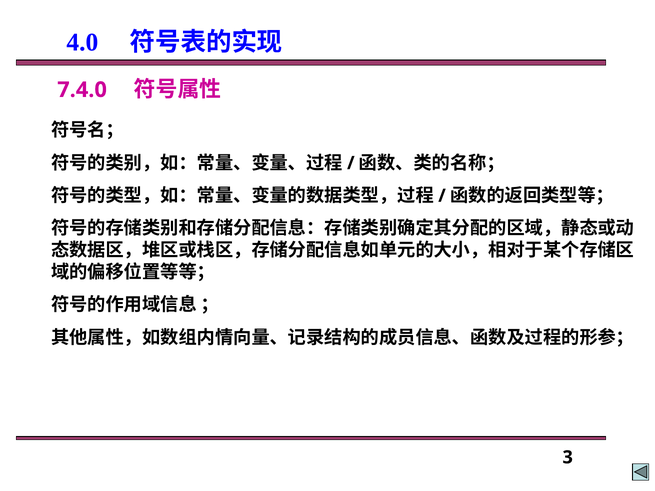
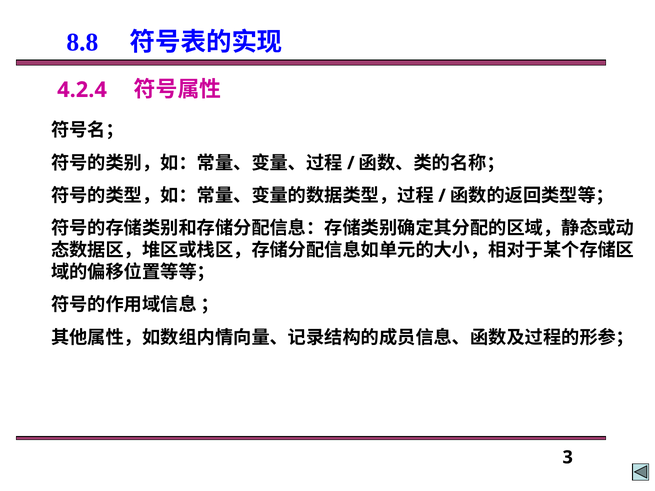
4.0: 4.0 -> 8.8
7.4.0: 7.4.0 -> 4.2.4
